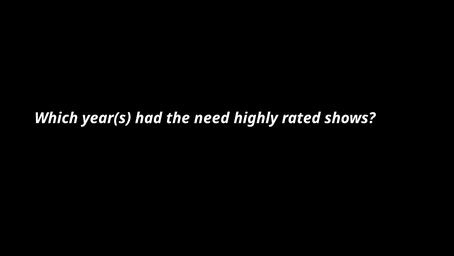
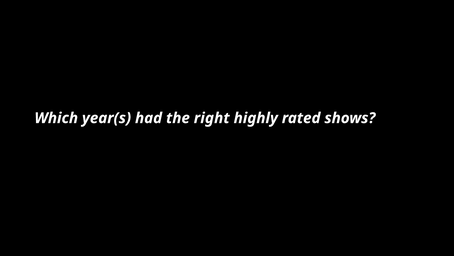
need: need -> right
